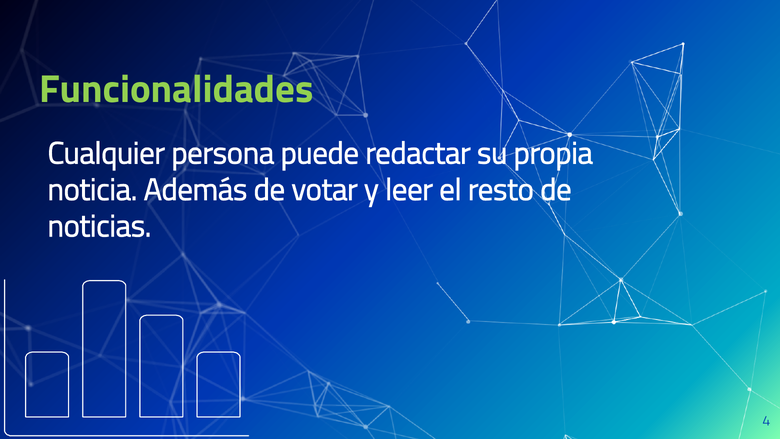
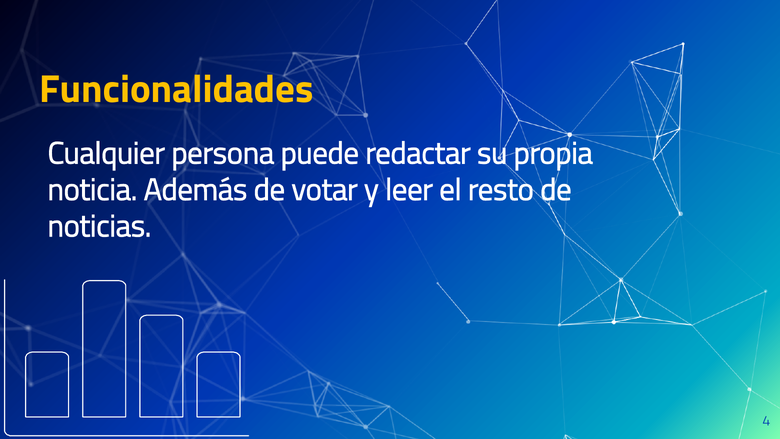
Funcionalidades colour: light green -> yellow
